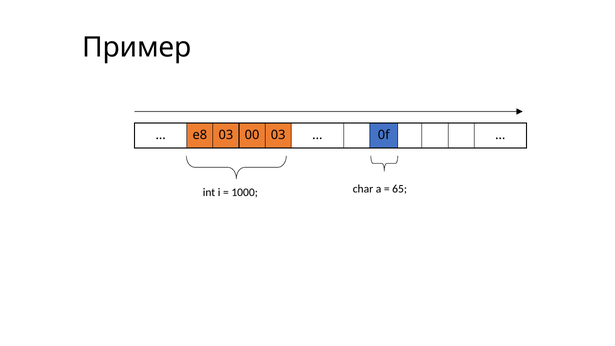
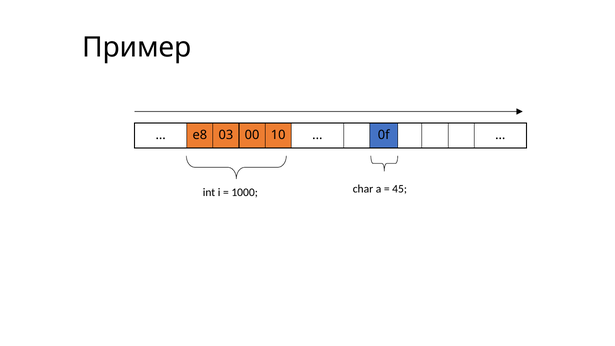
00 03: 03 -> 10
65: 65 -> 45
